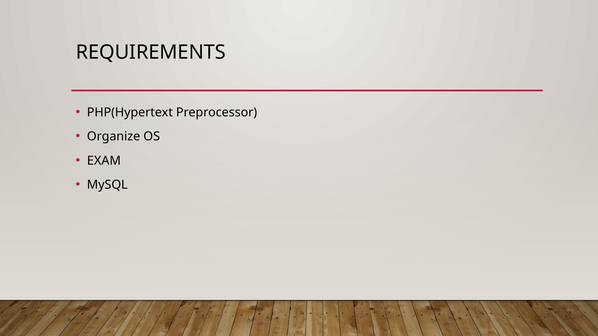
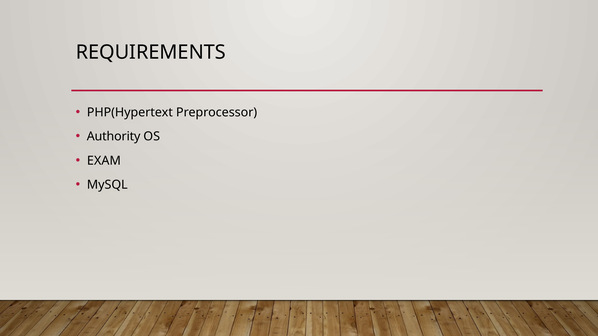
Organize: Organize -> Authority
